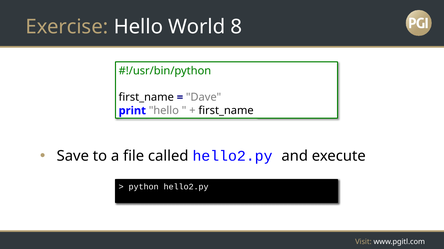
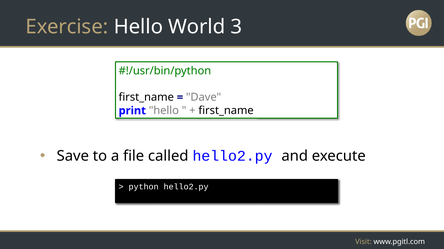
8: 8 -> 3
